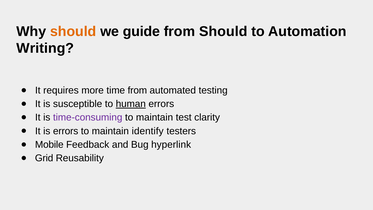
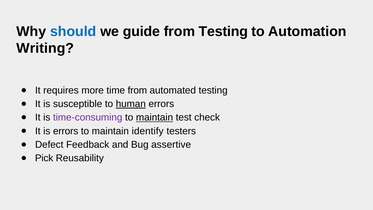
should at (73, 31) colour: orange -> blue
from Should: Should -> Testing
maintain at (154, 117) underline: none -> present
clarity: clarity -> check
Mobile: Mobile -> Defect
hyperlink: hyperlink -> assertive
Grid: Grid -> Pick
